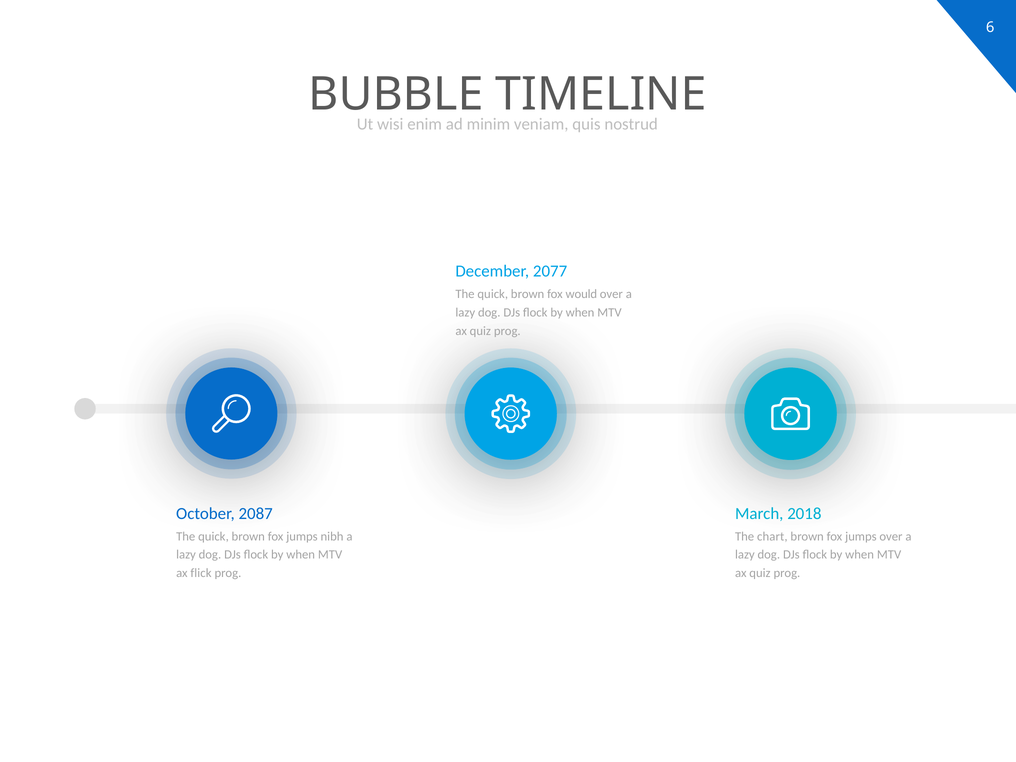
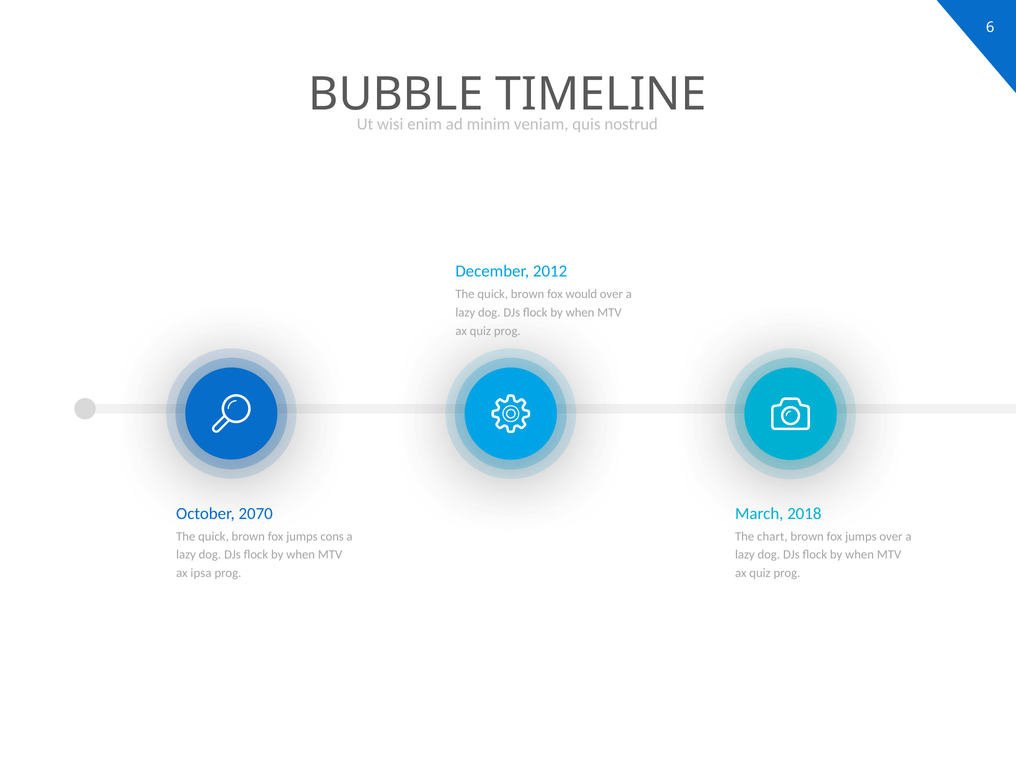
2077: 2077 -> 2012
2087: 2087 -> 2070
nibh: nibh -> cons
flick: flick -> ipsa
